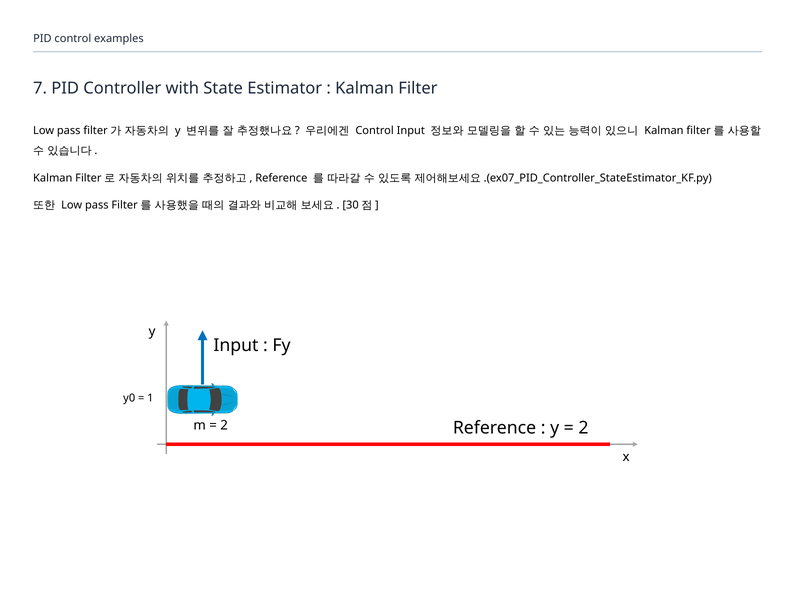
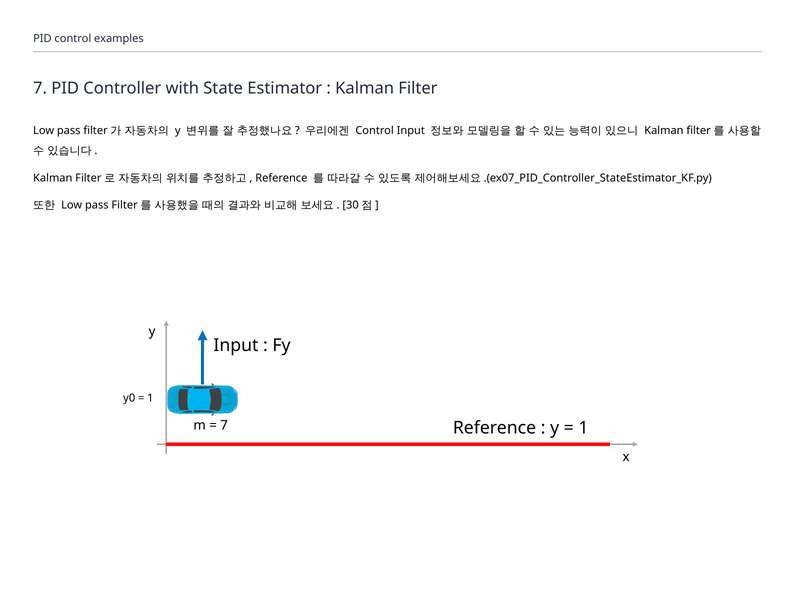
2 at (224, 425): 2 -> 7
2 at (584, 428): 2 -> 1
